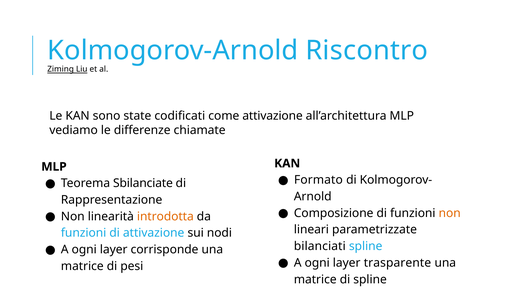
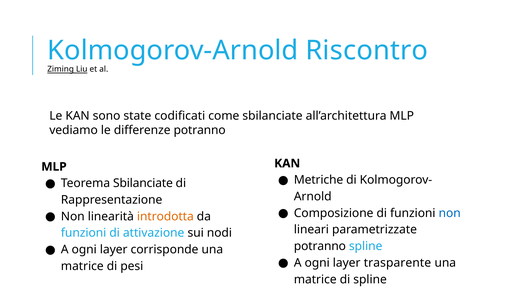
come attivazione: attivazione -> sbilanciate
differenze chiamate: chiamate -> potranno
Formato: Formato -> Metriche
non at (450, 213) colour: orange -> blue
bilanciati at (320, 246): bilanciati -> potranno
